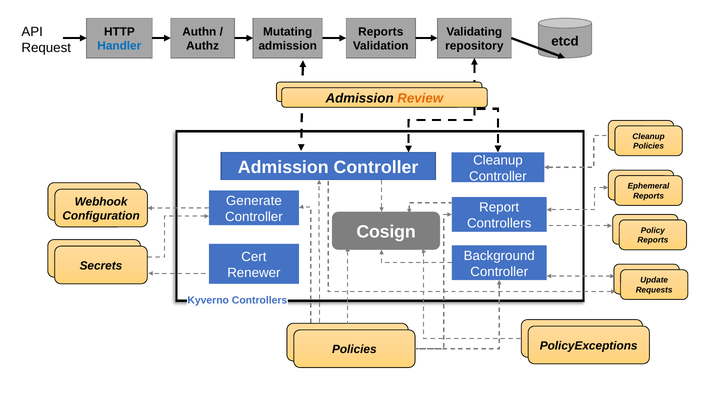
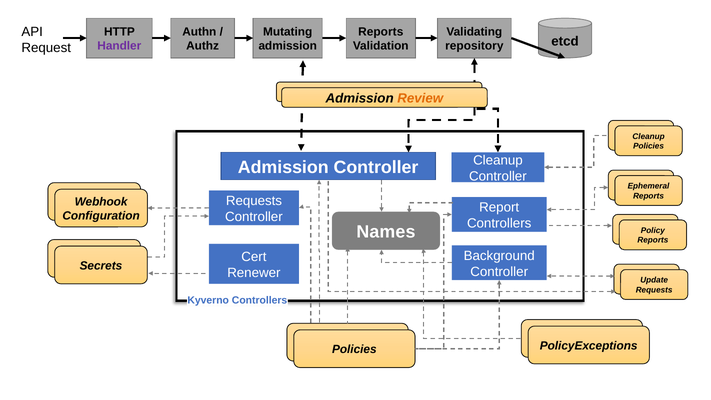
Handler colour: blue -> purple
Generate at (254, 201): Generate -> Requests
Cosign: Cosign -> Names
